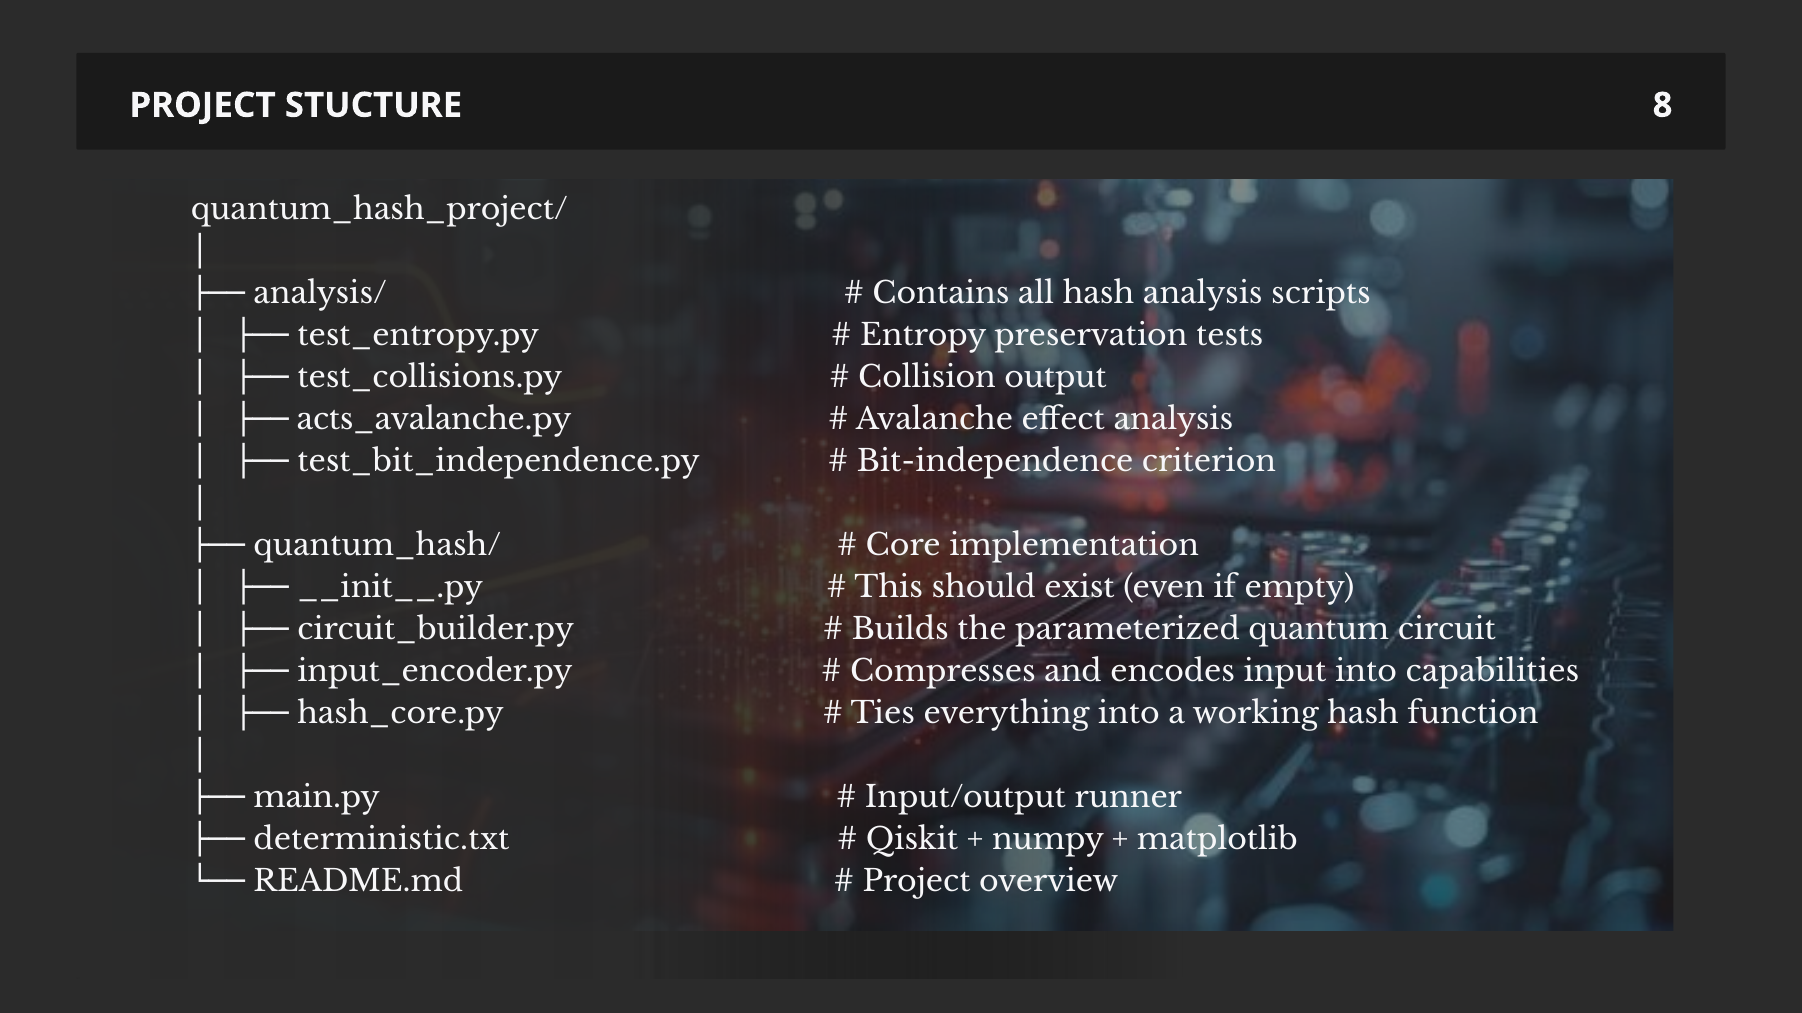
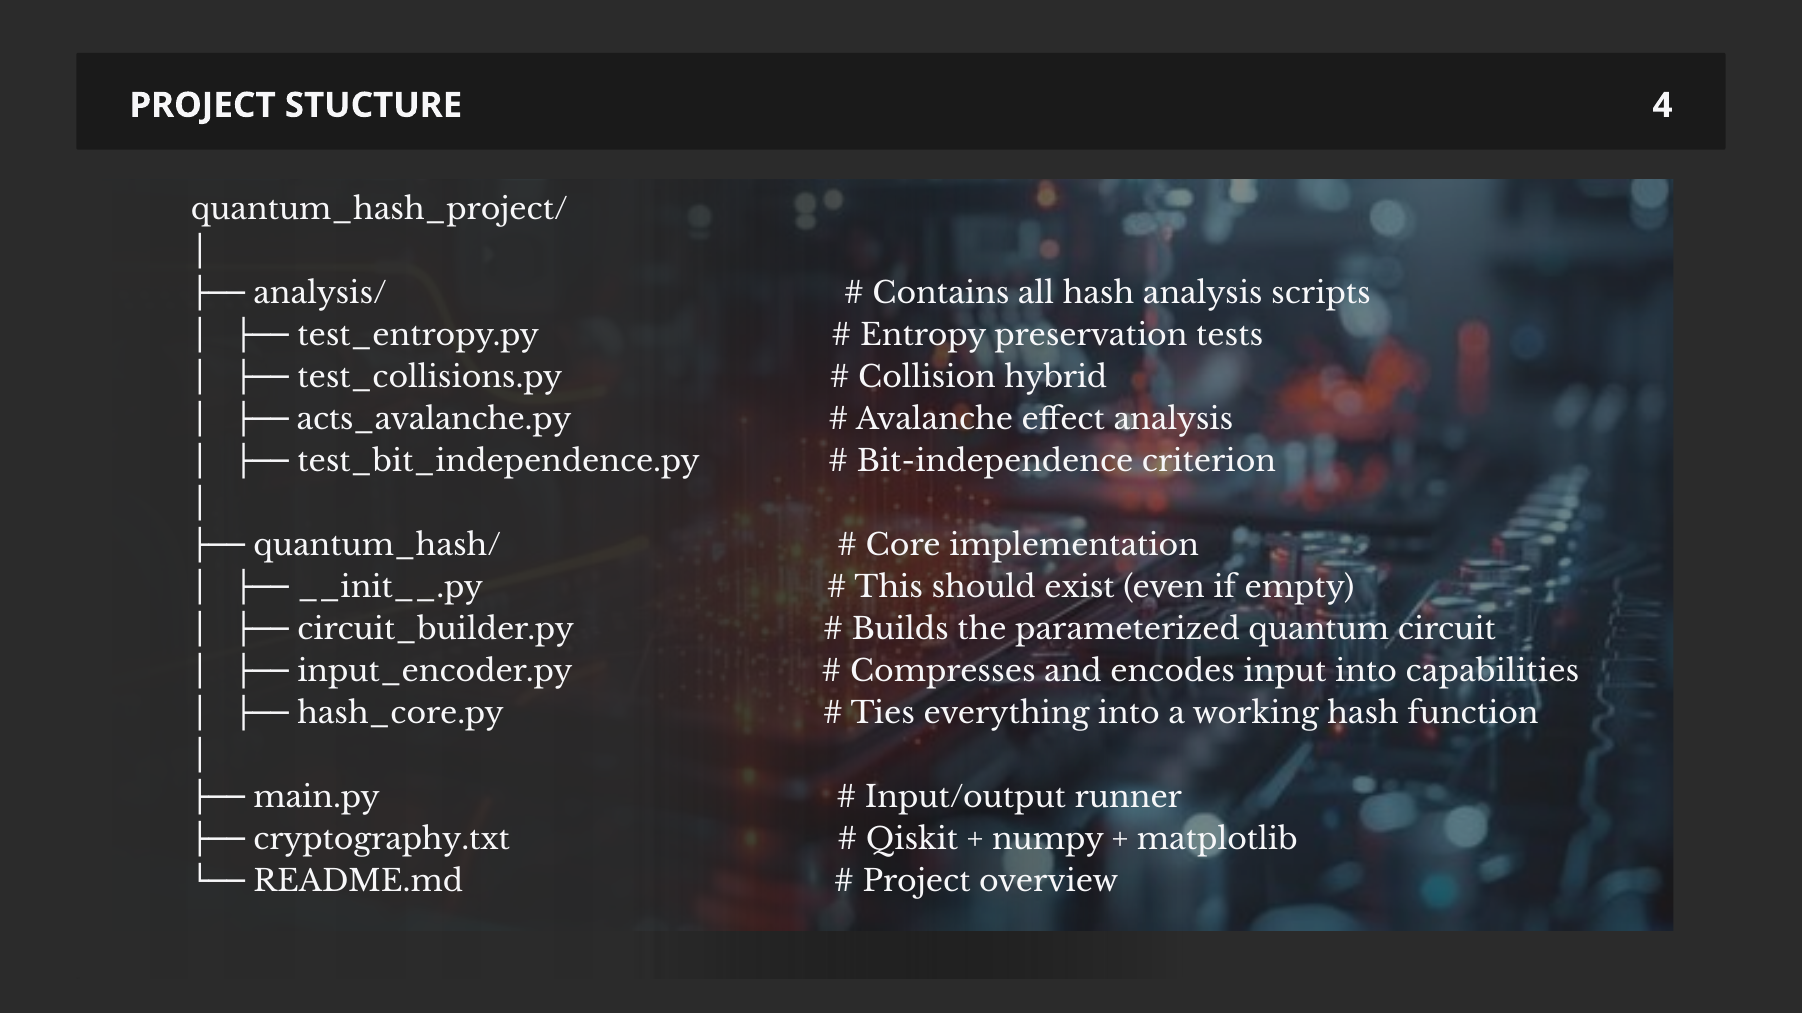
8: 8 -> 4
output: output -> hybrid
deterministic.txt: deterministic.txt -> cryptography.txt
